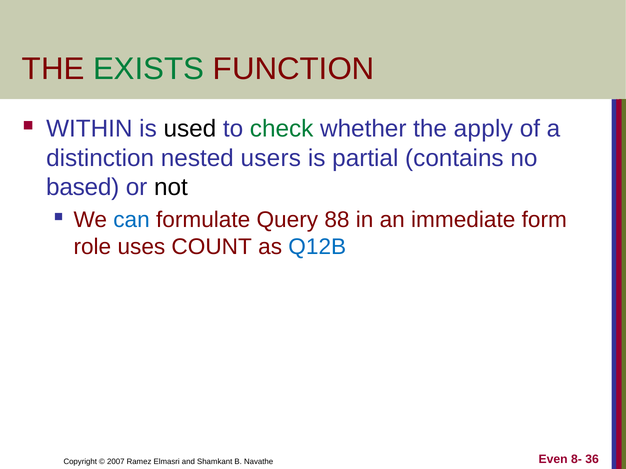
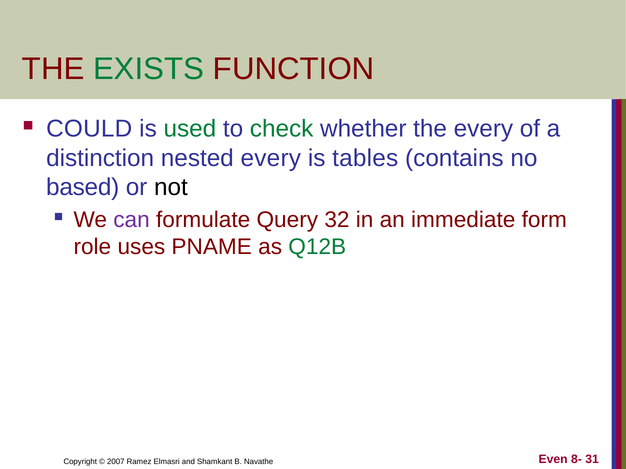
WITHIN: WITHIN -> COULD
used colour: black -> green
the apply: apply -> every
nested users: users -> every
partial: partial -> tables
can colour: blue -> purple
88: 88 -> 32
COUNT: COUNT -> PNAME
Q12B colour: blue -> green
36: 36 -> 31
